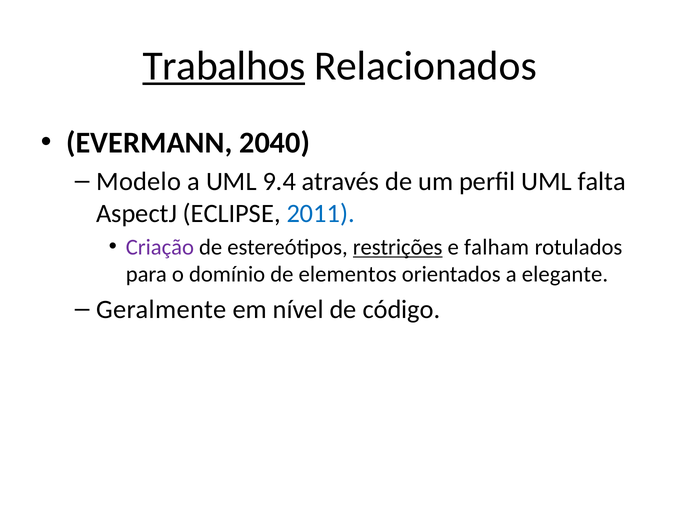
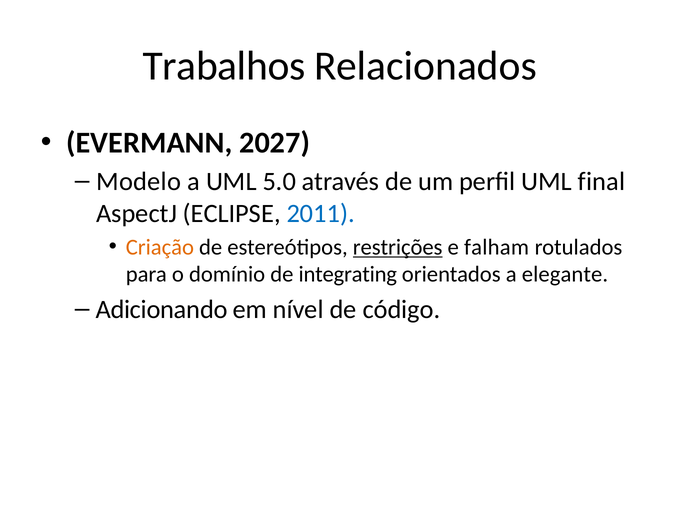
Trabalhos underline: present -> none
2040: 2040 -> 2027
9.4: 9.4 -> 5.0
falta: falta -> final
Criação colour: purple -> orange
elementos: elementos -> integrating
Geralmente: Geralmente -> Adicionando
